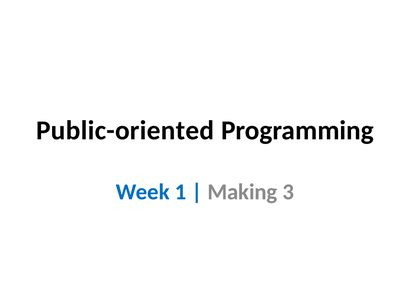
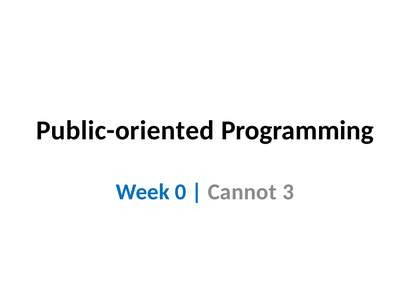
1: 1 -> 0
Making: Making -> Cannot
